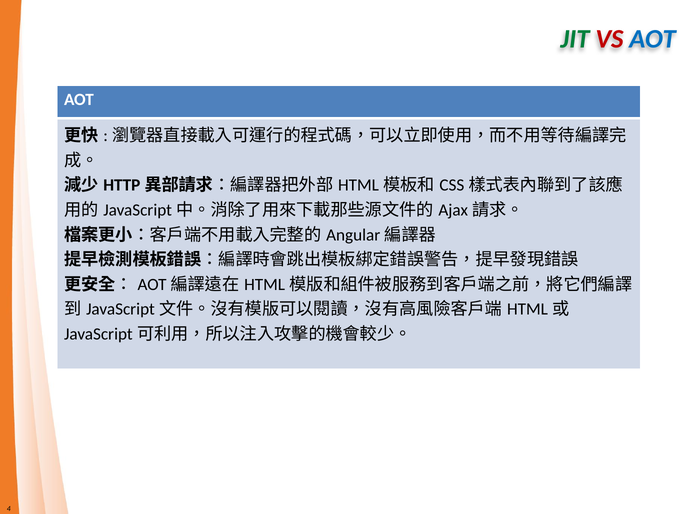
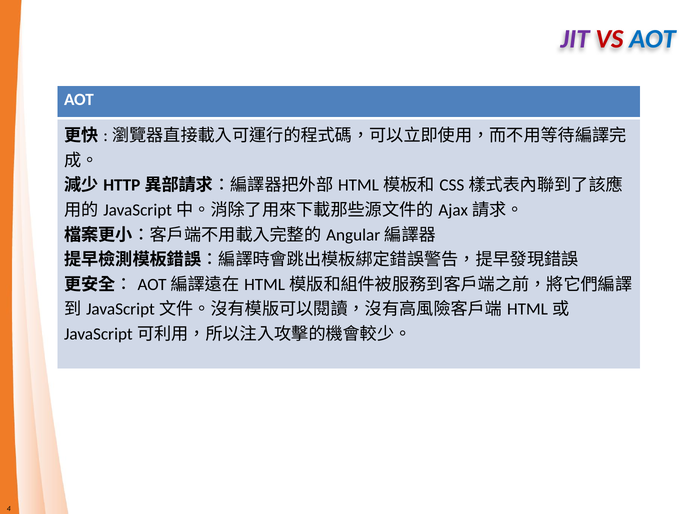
JIT colour: green -> purple
